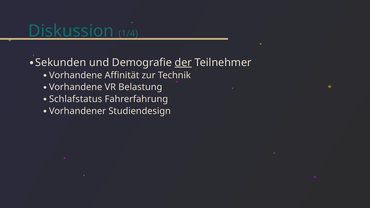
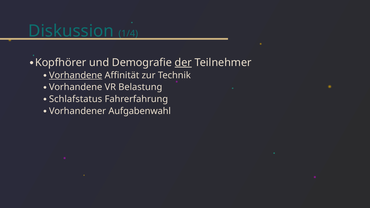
Sekunden: Sekunden -> Kopfhörer
Vorhandene at (76, 75) underline: none -> present
Studiendesign: Studiendesign -> Aufgabenwahl
